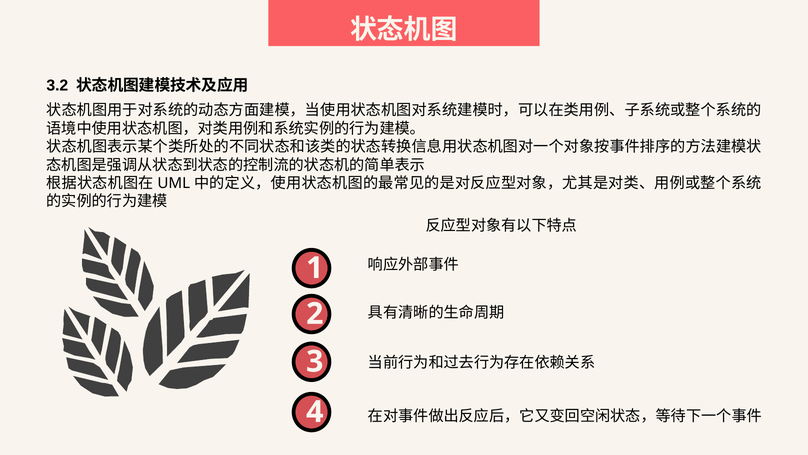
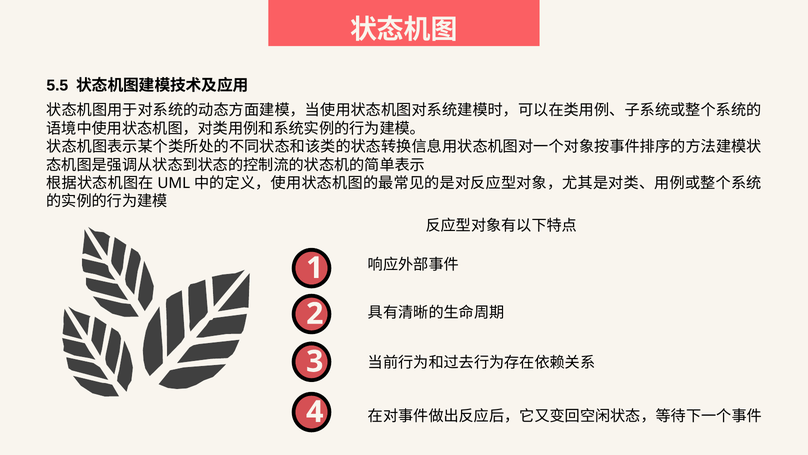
3.2: 3.2 -> 5.5
